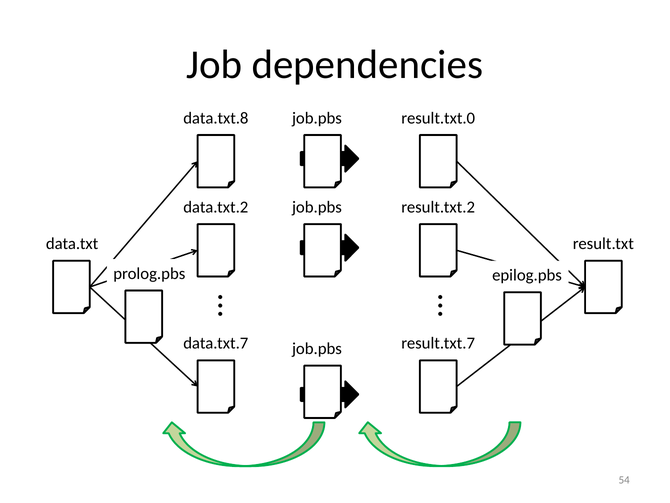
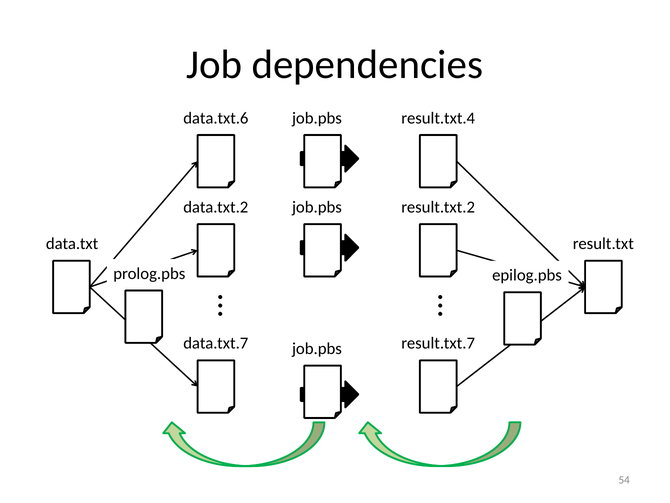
data.txt.8: data.txt.8 -> data.txt.6
result.txt.0: result.txt.0 -> result.txt.4
